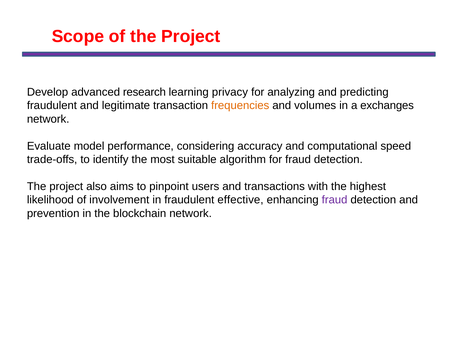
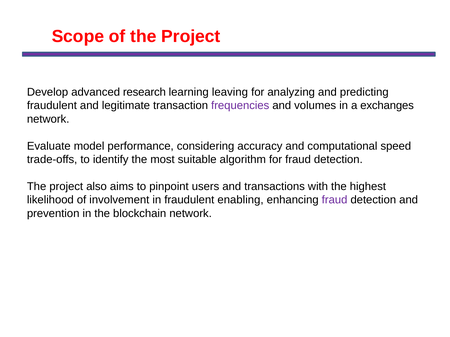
privacy: privacy -> leaving
frequencies colour: orange -> purple
effective: effective -> enabling
